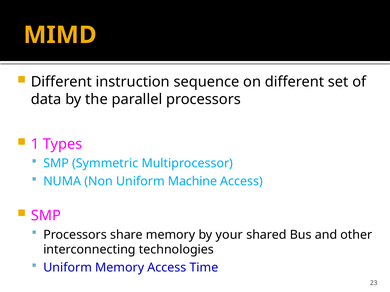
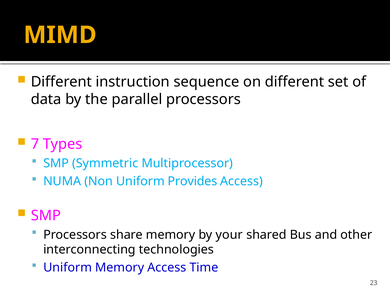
1: 1 -> 7
Machine: Machine -> Provides
